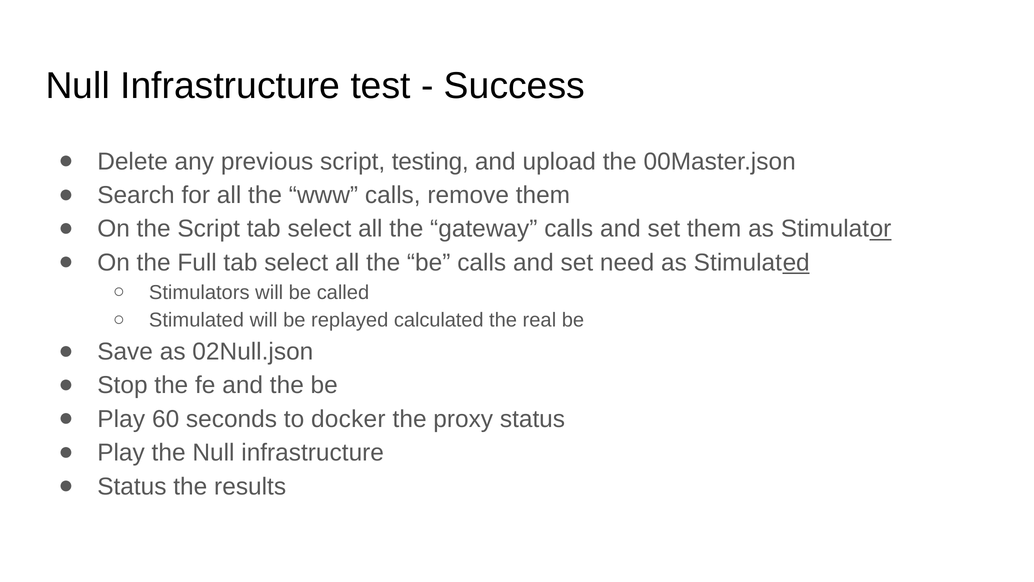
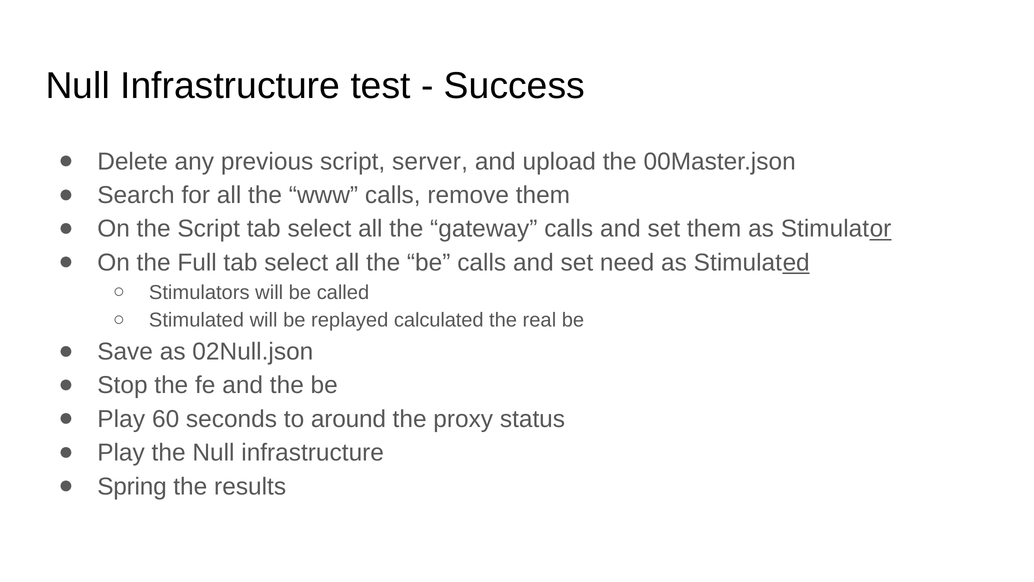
testing: testing -> server
docker: docker -> around
Status at (132, 486): Status -> Spring
